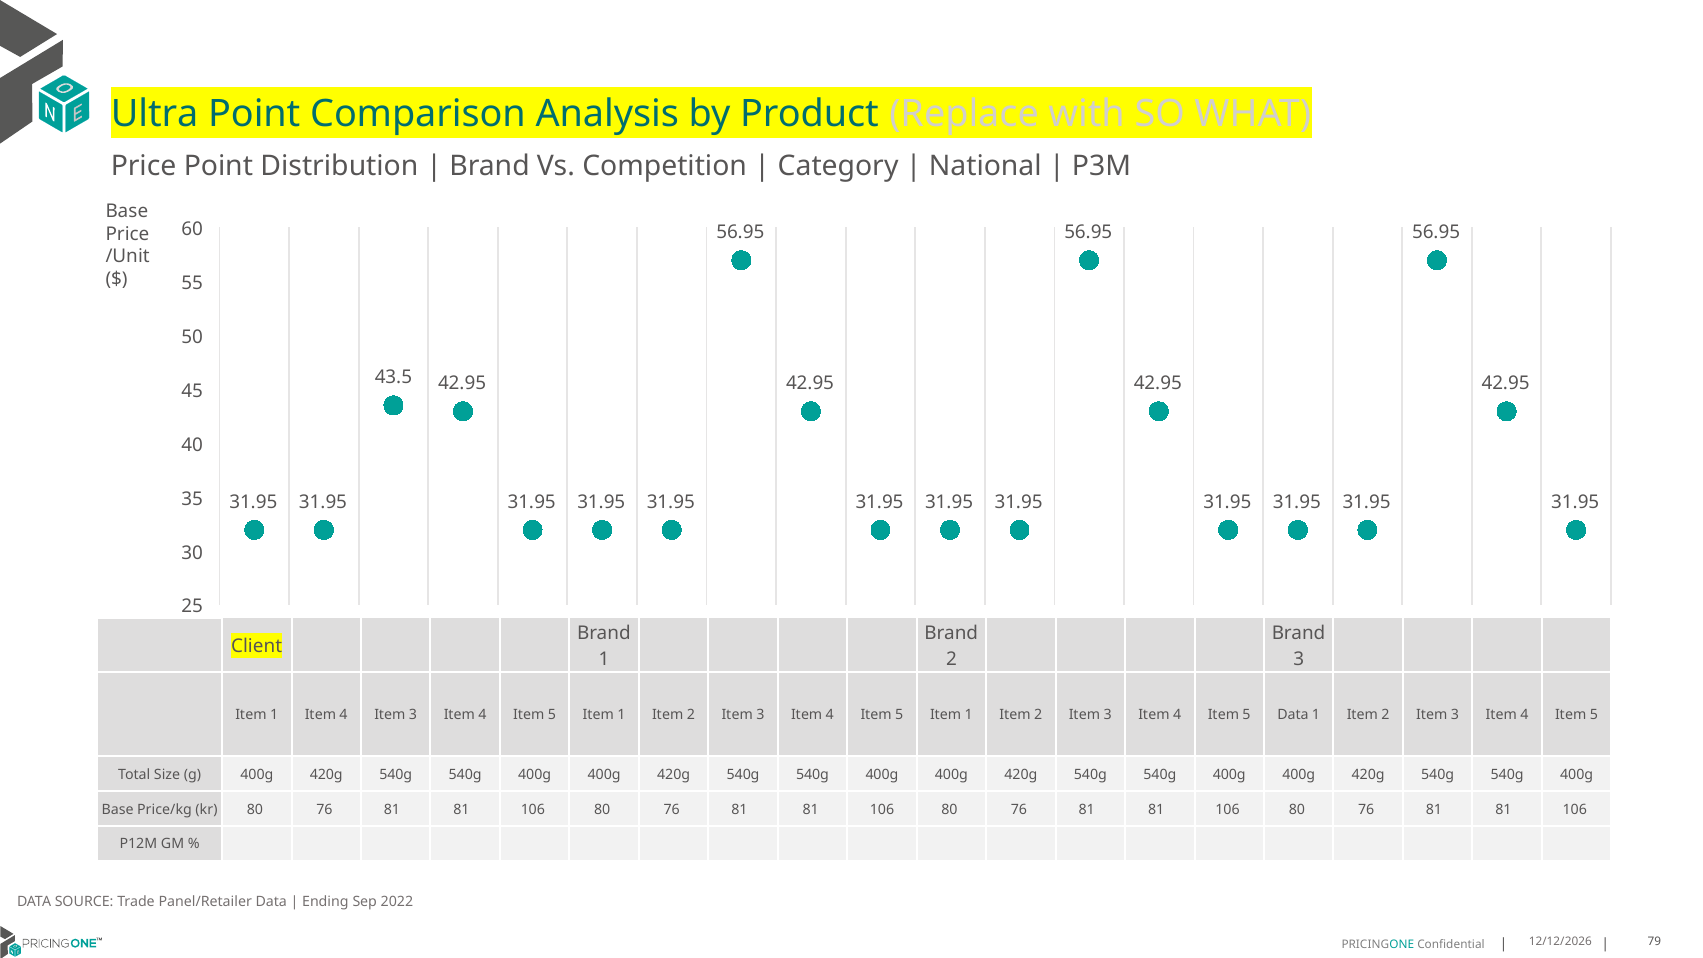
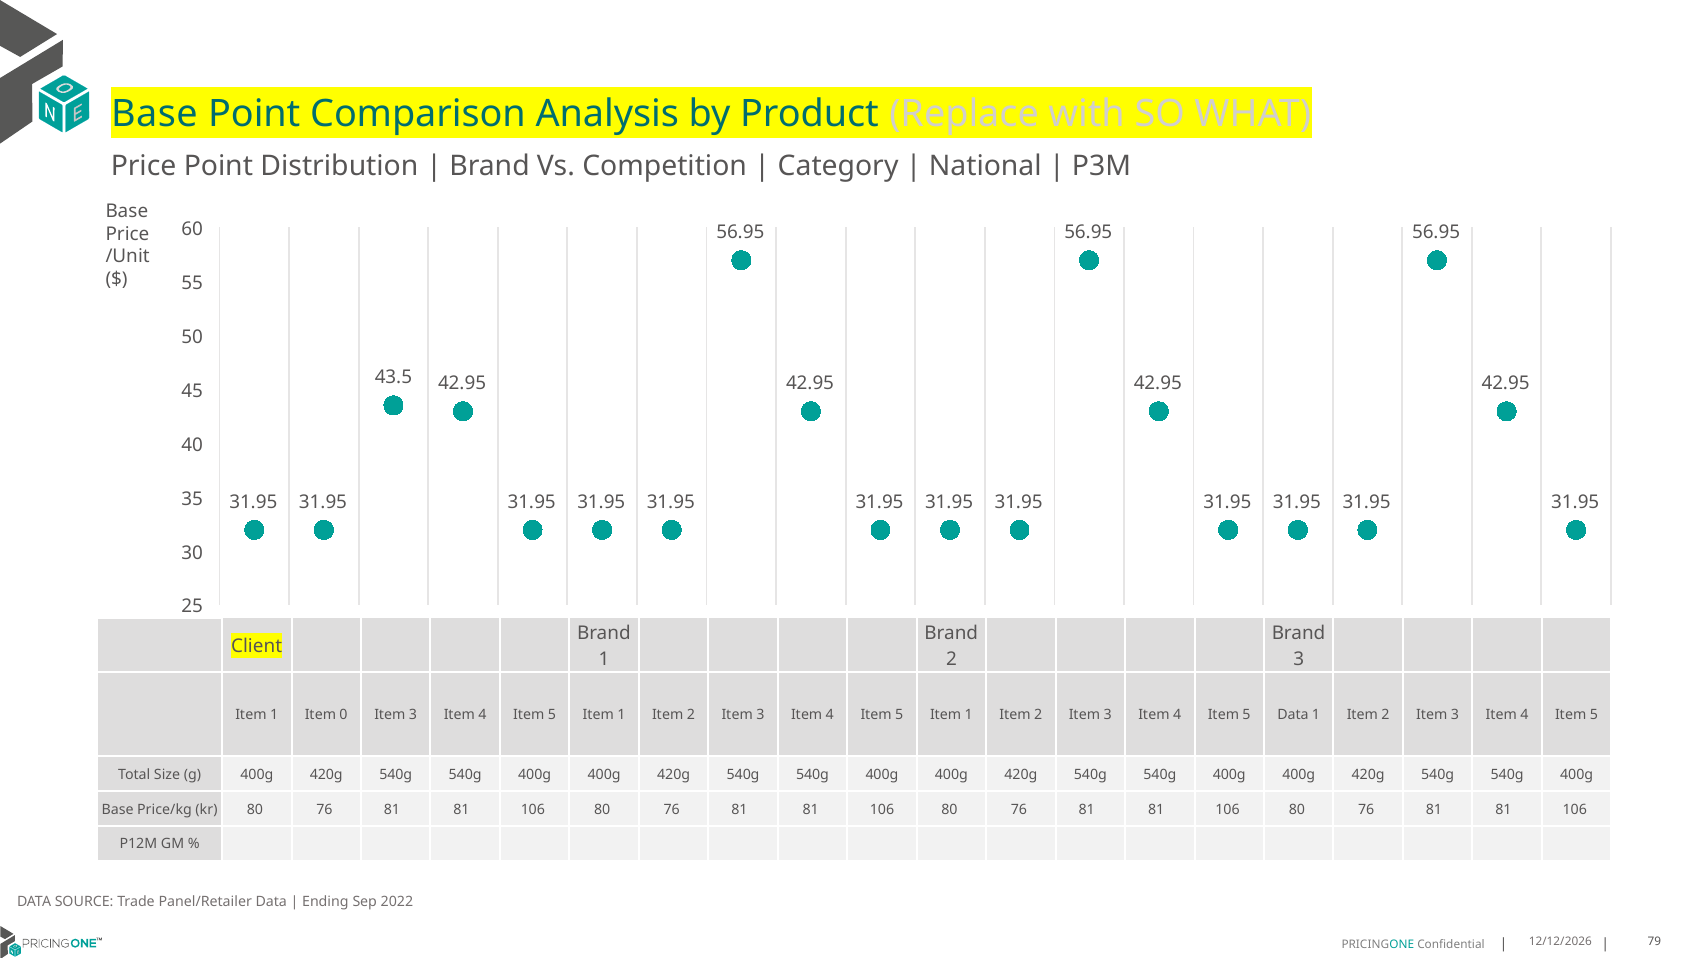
Ultra at (155, 115): Ultra -> Base
1 Item 4: 4 -> 0
